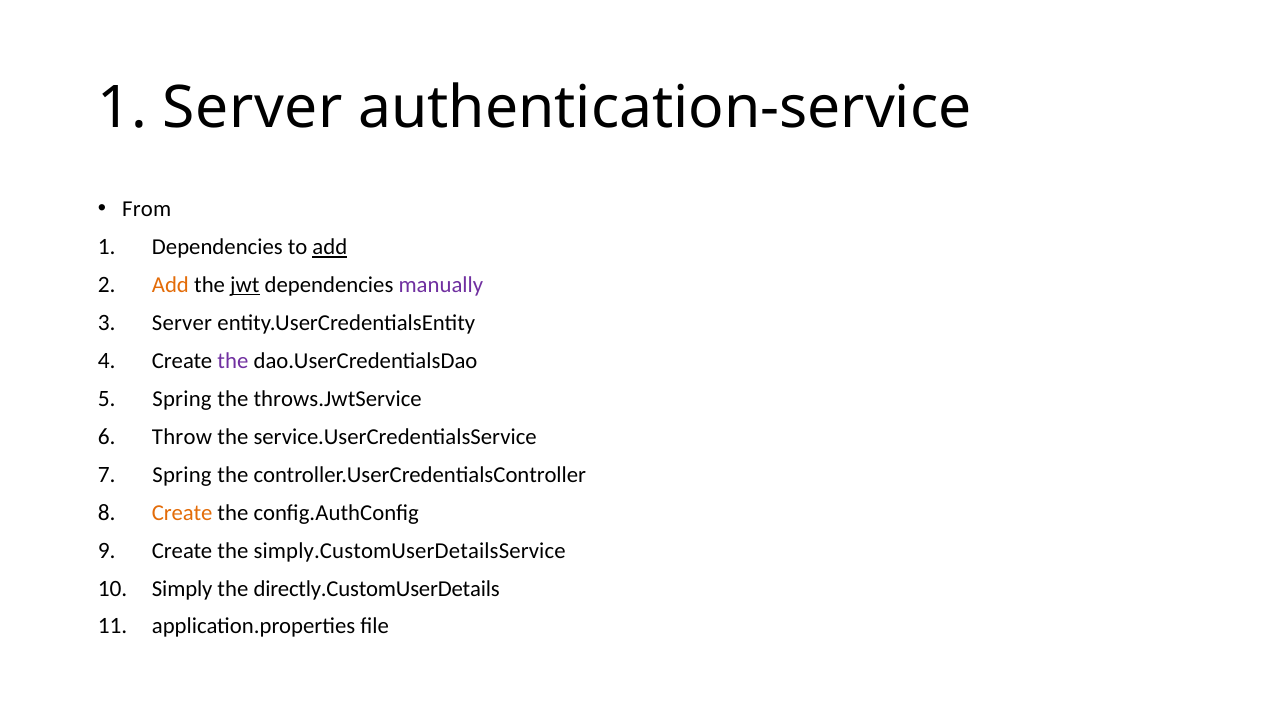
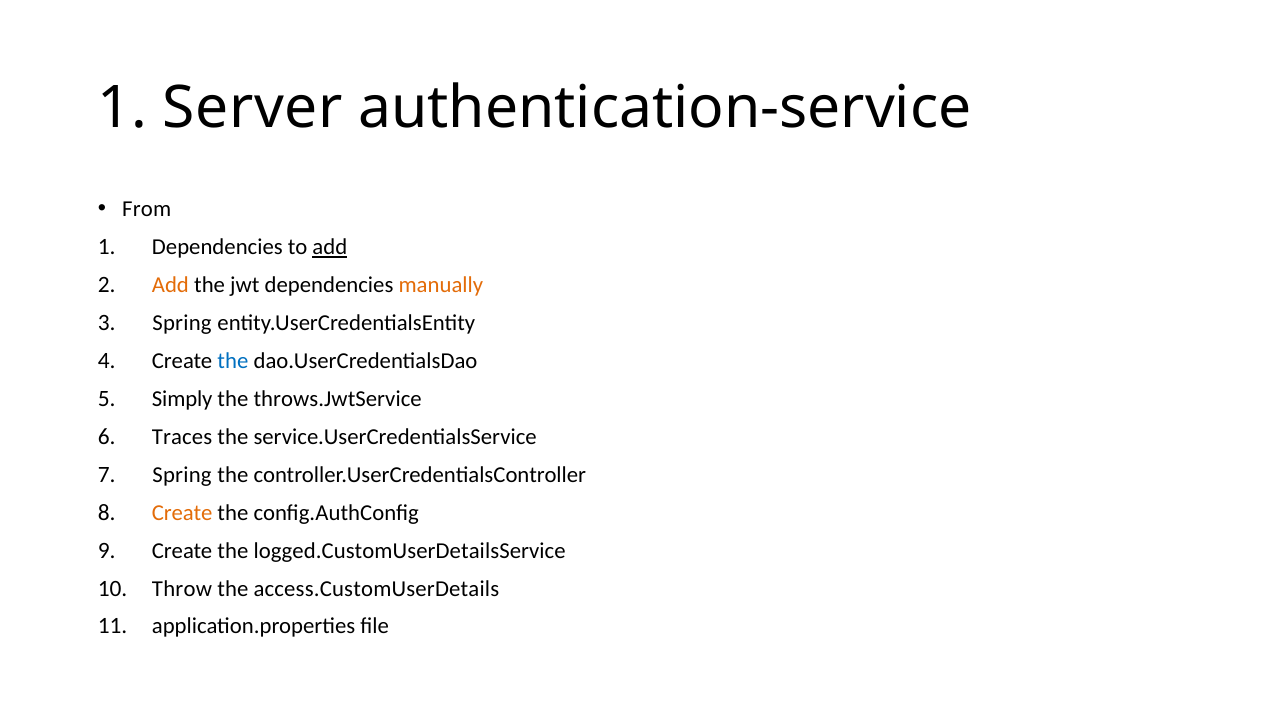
jwt underline: present -> none
manually colour: purple -> orange
Server at (182, 323): Server -> Spring
the at (233, 361) colour: purple -> blue
Spring at (182, 399): Spring -> Simply
Throw: Throw -> Traces
simply.CustomUserDetailsService: simply.CustomUserDetailsService -> logged.CustomUserDetailsService
Simply: Simply -> Throw
directly.CustomUserDetails: directly.CustomUserDetails -> access.CustomUserDetails
